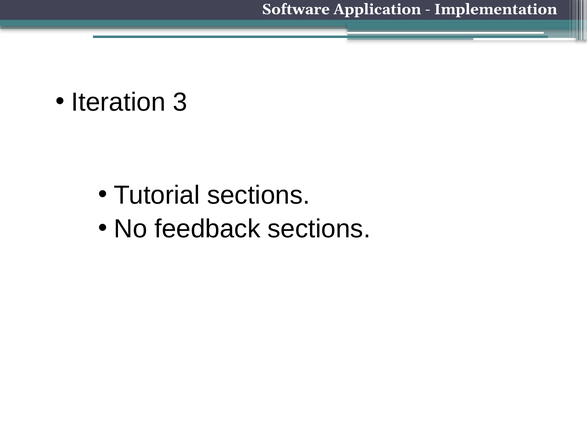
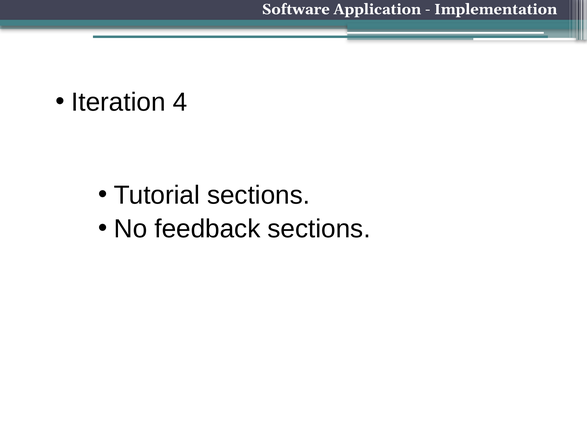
3: 3 -> 4
